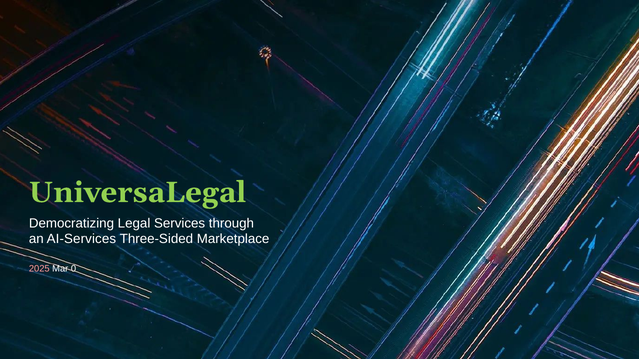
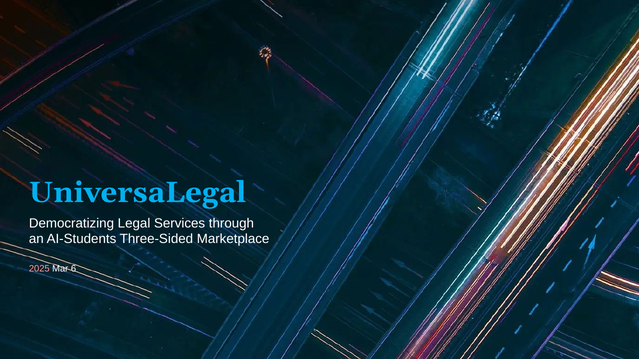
UniversaLegal colour: light green -> light blue
AI-Services: AI-Services -> AI-Students
0: 0 -> 6
